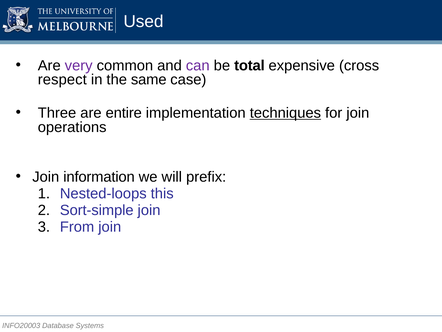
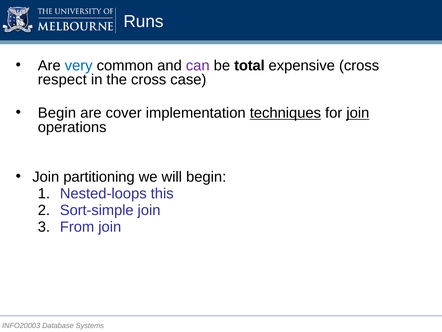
Used: Used -> Runs
very colour: purple -> blue
the same: same -> cross
Three at (57, 113): Three -> Begin
entire: entire -> cover
join at (358, 113) underline: none -> present
information: information -> partitioning
will prefix: prefix -> begin
